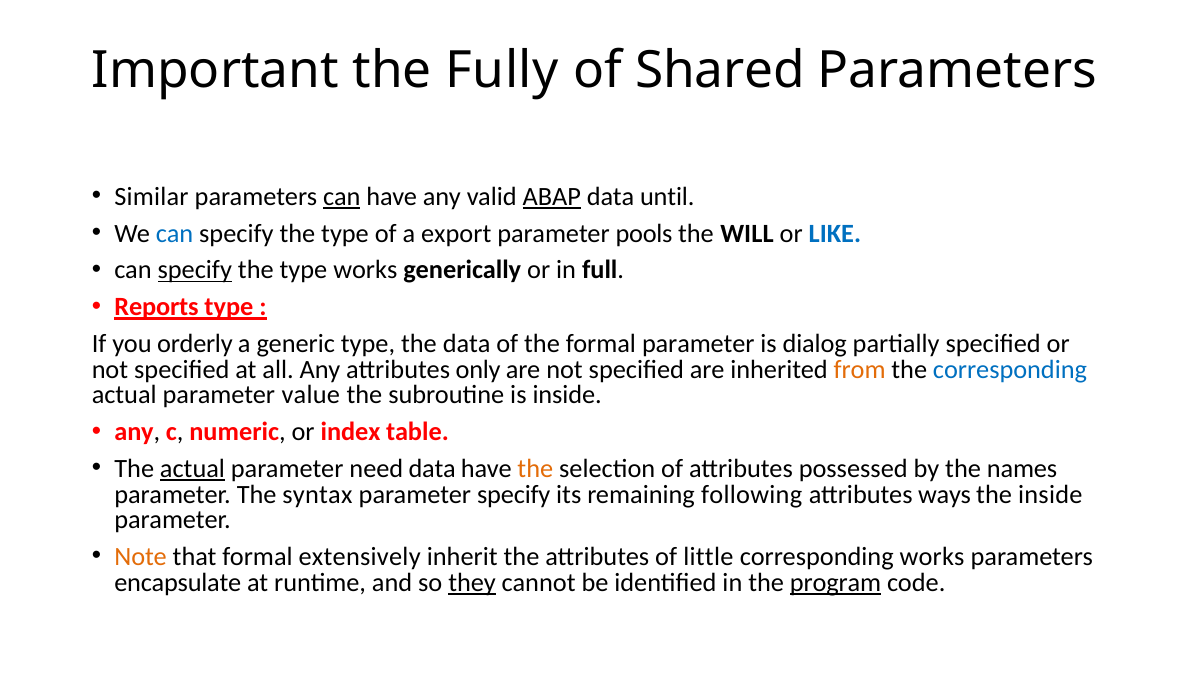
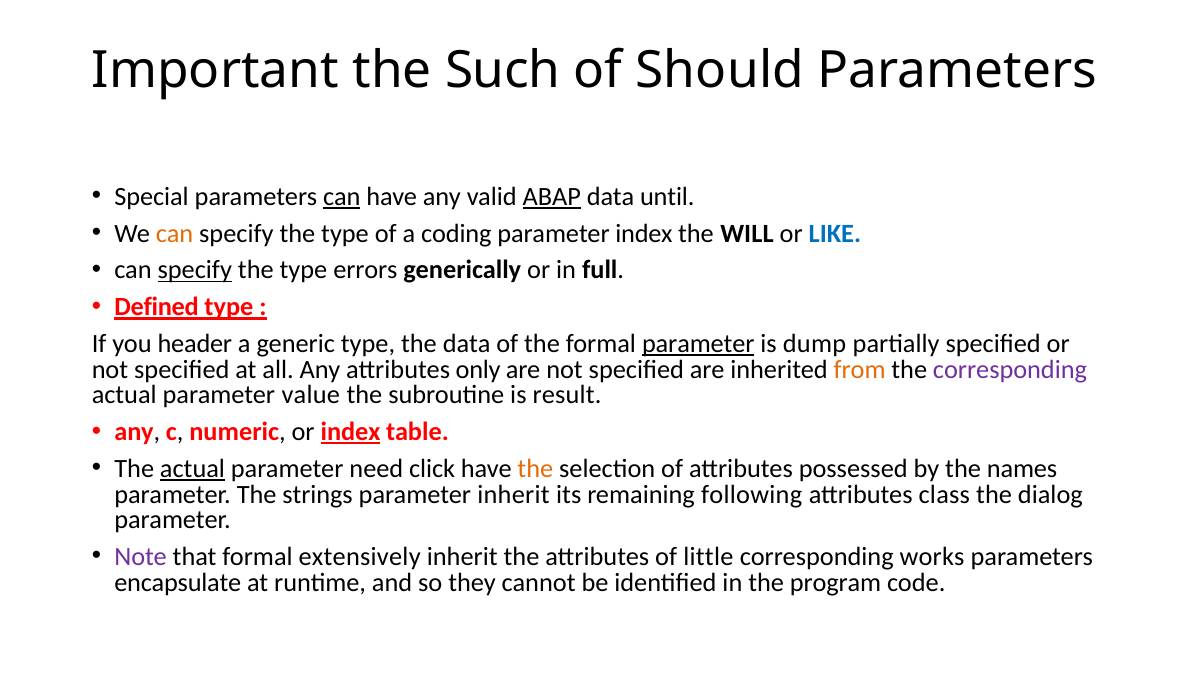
Fully: Fully -> Such
Shared: Shared -> Should
Similar: Similar -> Special
can at (175, 233) colour: blue -> orange
export: export -> coding
parameter pools: pools -> index
type works: works -> errors
Reports: Reports -> Defined
orderly: orderly -> header
parameter at (698, 344) underline: none -> present
dialog: dialog -> dump
corresponding at (1010, 370) colour: blue -> purple
is inside: inside -> result
index at (351, 432) underline: none -> present
need data: data -> click
syntax: syntax -> strings
parameter specify: specify -> inherit
ways: ways -> class
the inside: inside -> dialog
Note colour: orange -> purple
they underline: present -> none
program underline: present -> none
